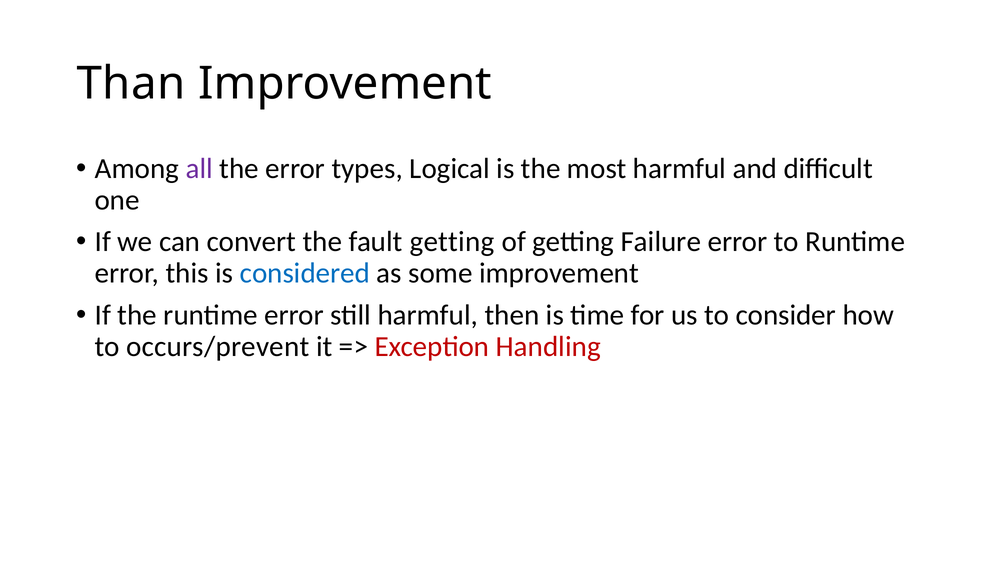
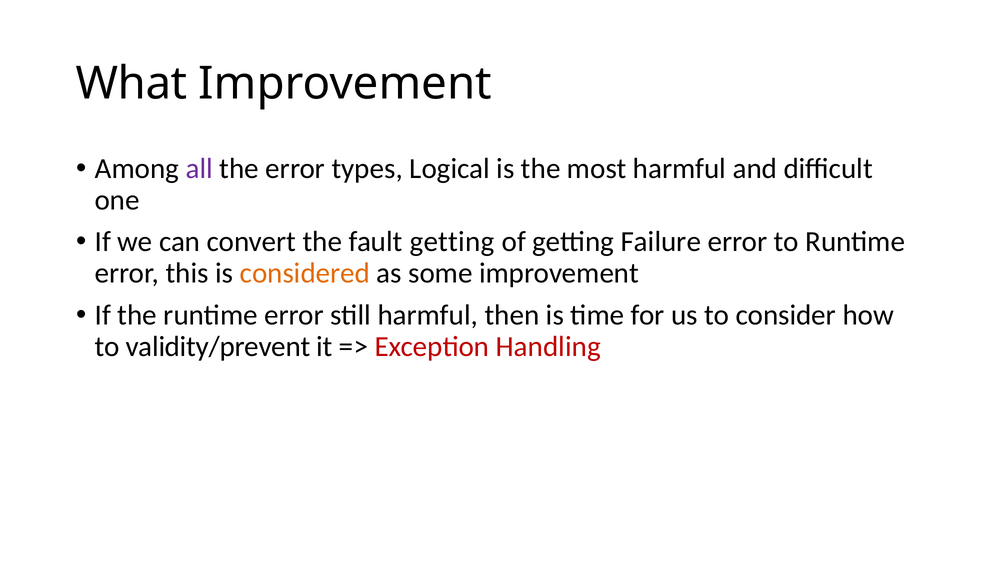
Than: Than -> What
considered colour: blue -> orange
occurs/prevent: occurs/prevent -> validity/prevent
